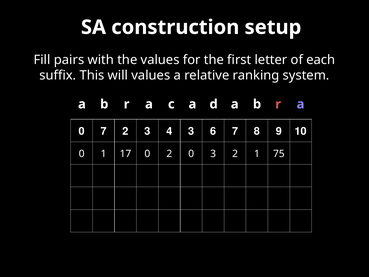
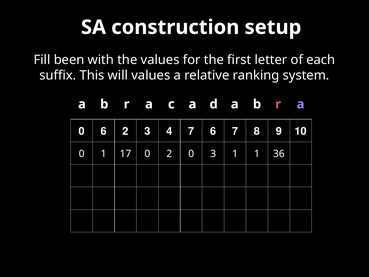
pairs: pairs -> been
0 7: 7 -> 6
4 3: 3 -> 7
3 2: 2 -> 1
75: 75 -> 36
